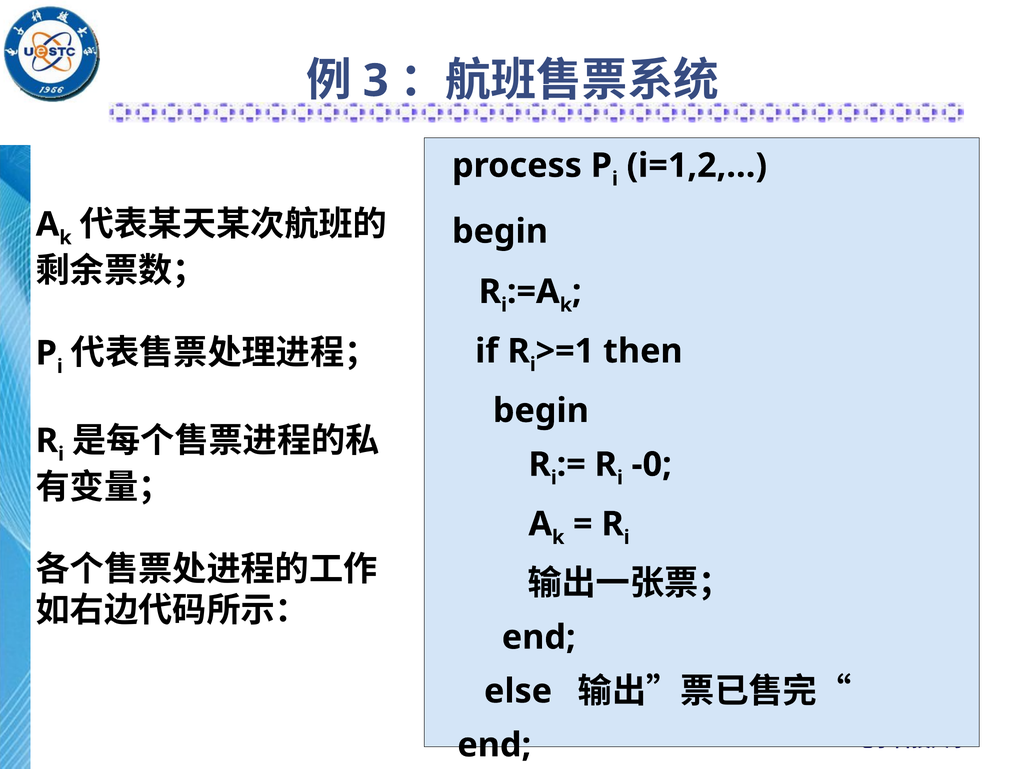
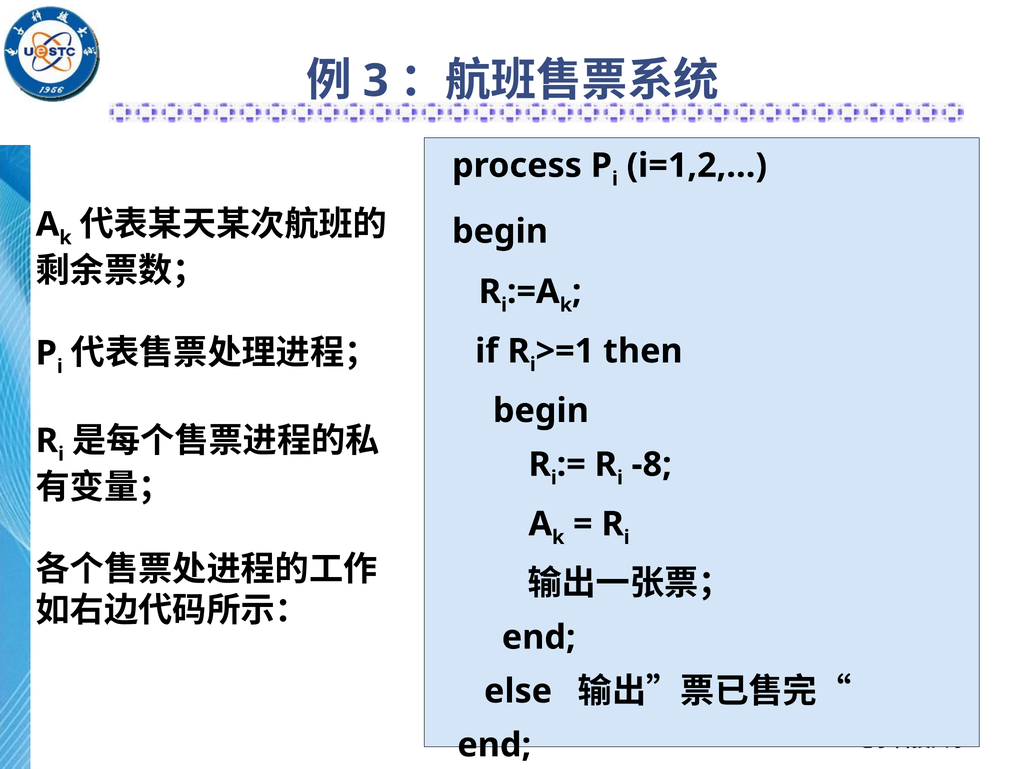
-0: -0 -> -8
